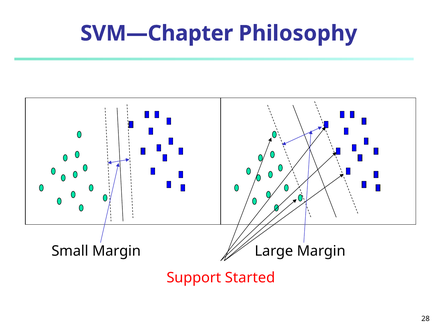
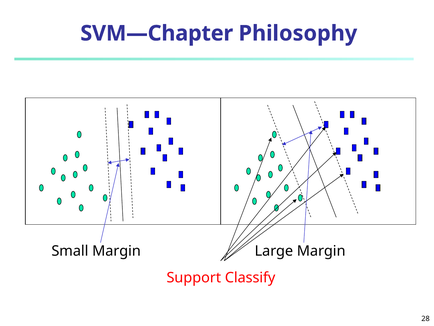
Started: Started -> Classify
